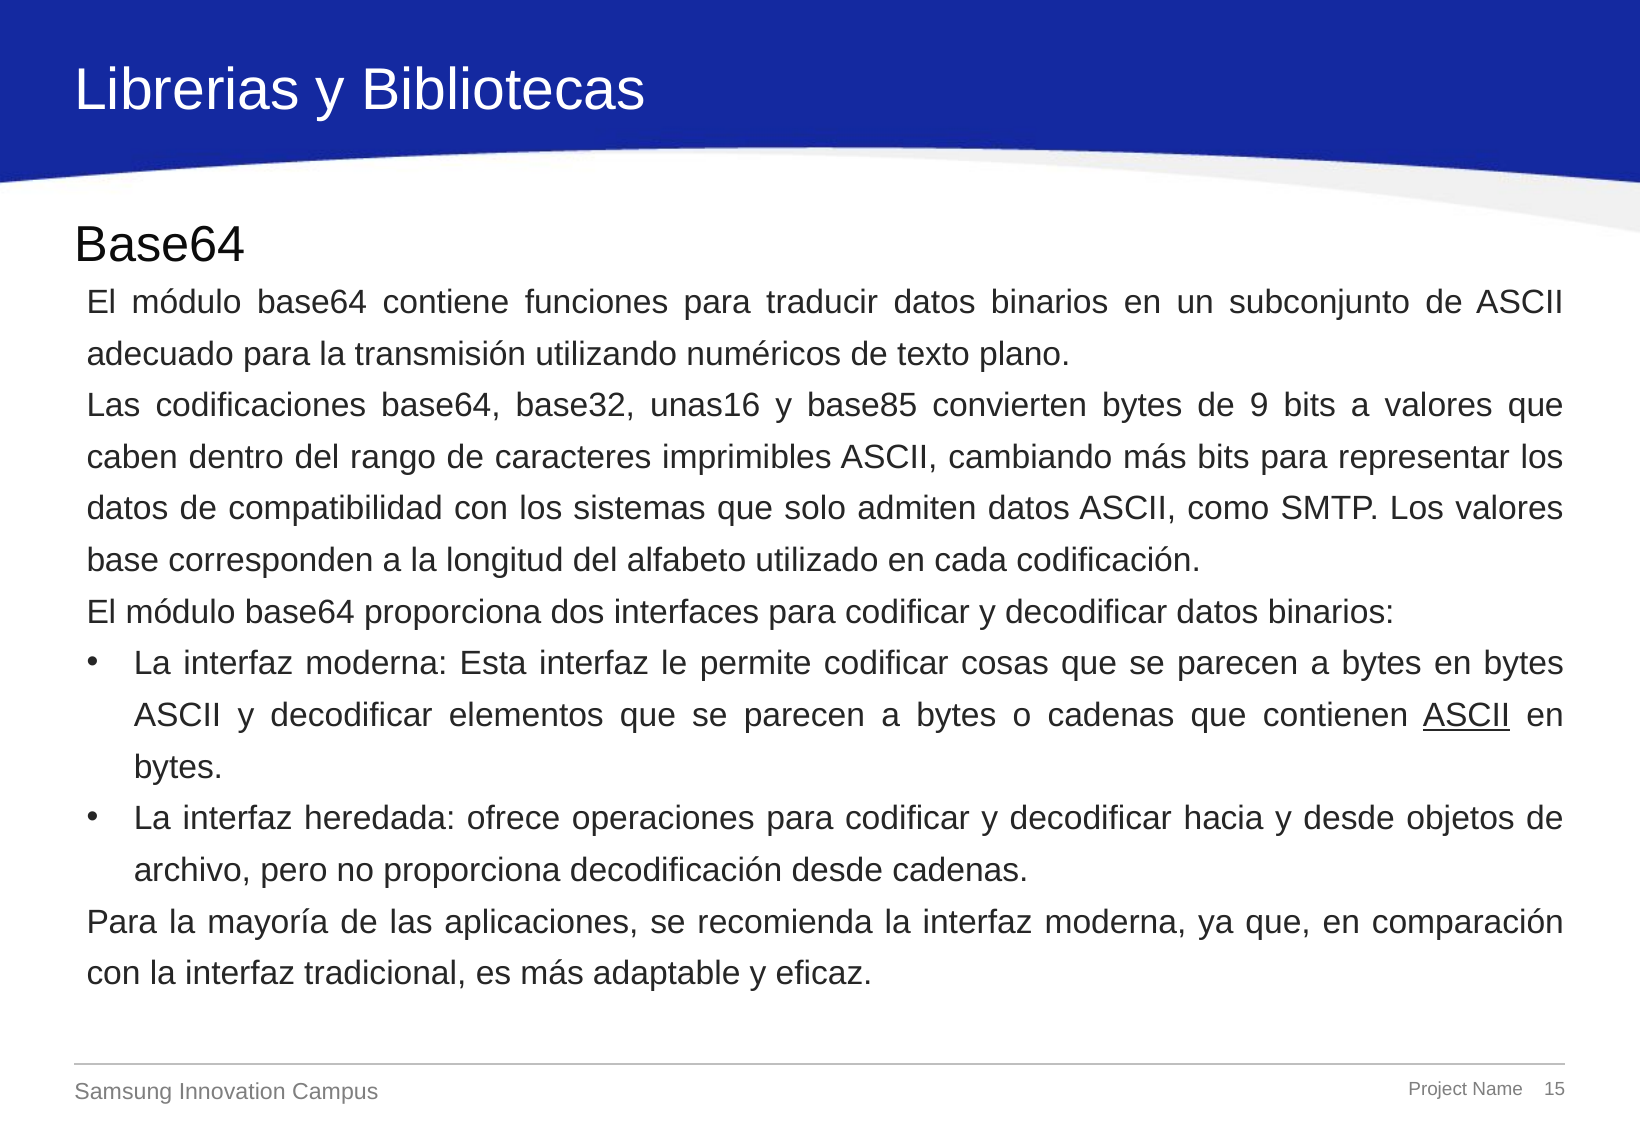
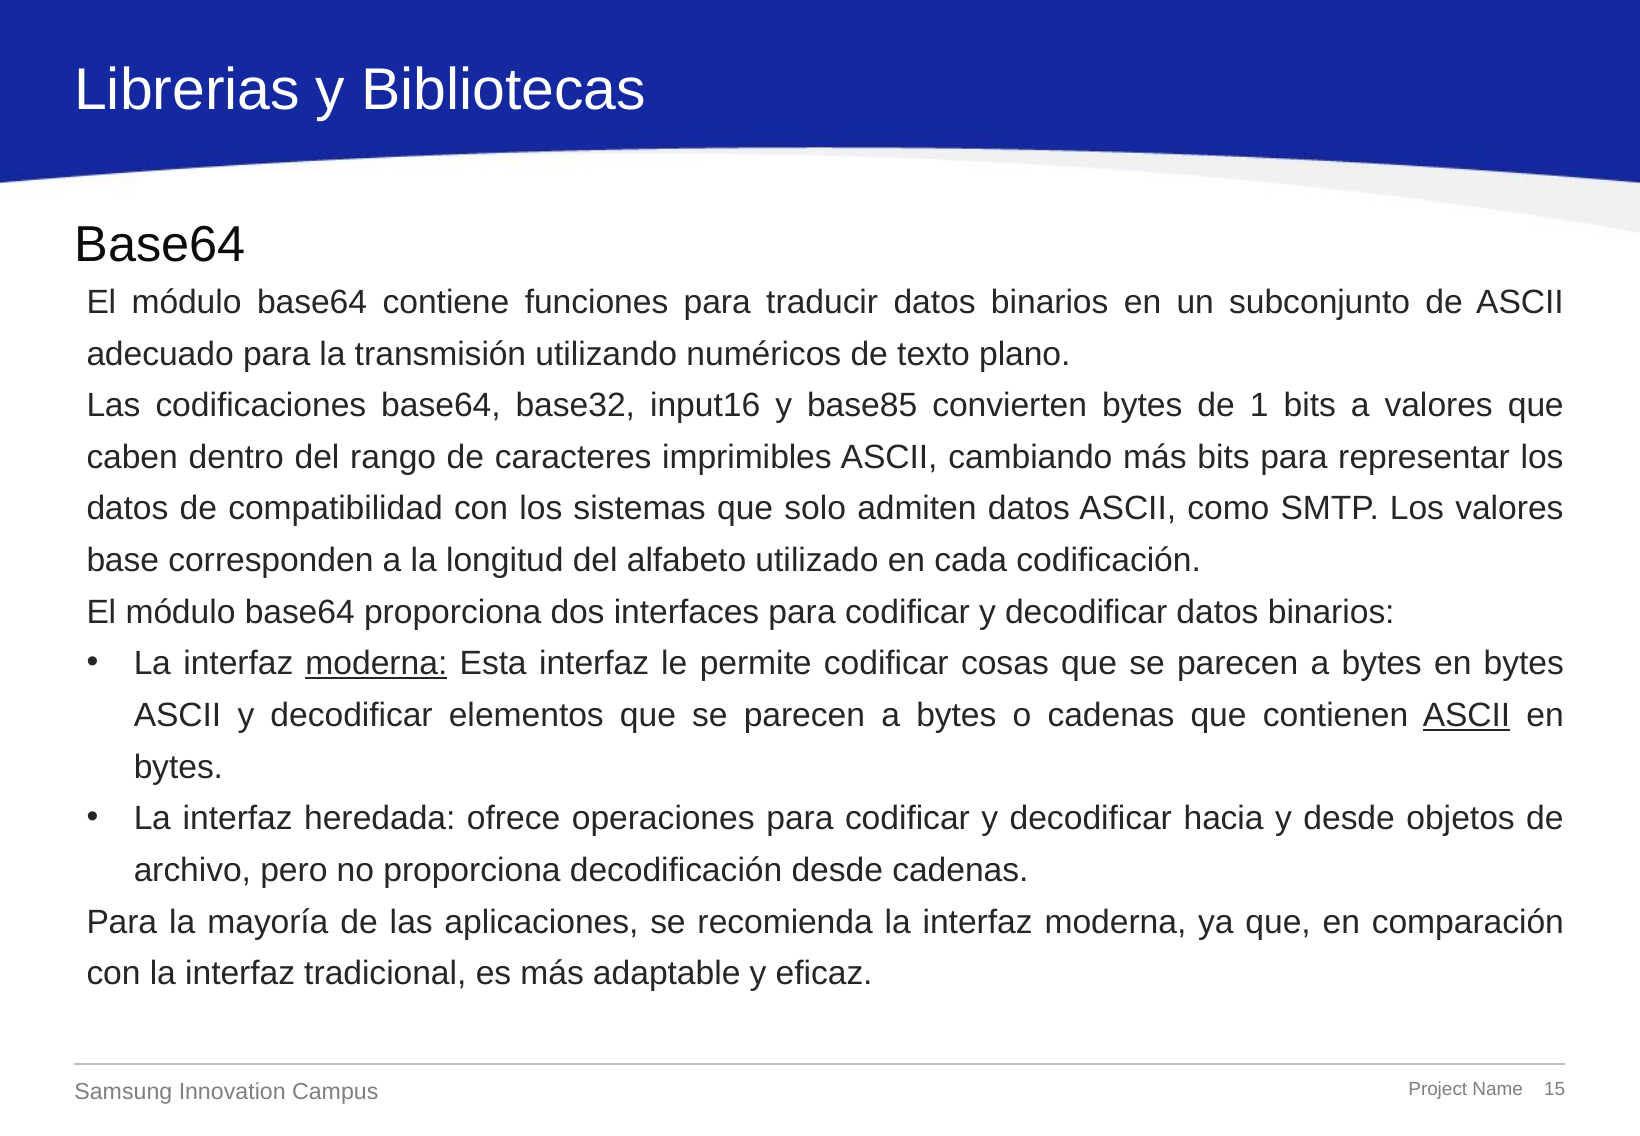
unas16: unas16 -> input16
9: 9 -> 1
moderna at (376, 664) underline: none -> present
